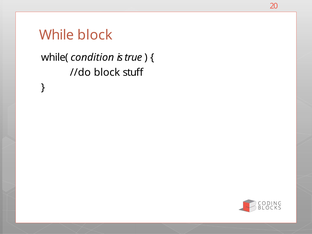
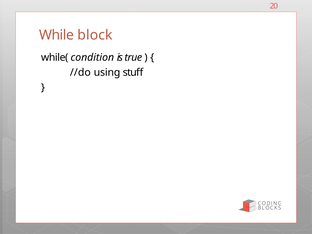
//do block: block -> using
